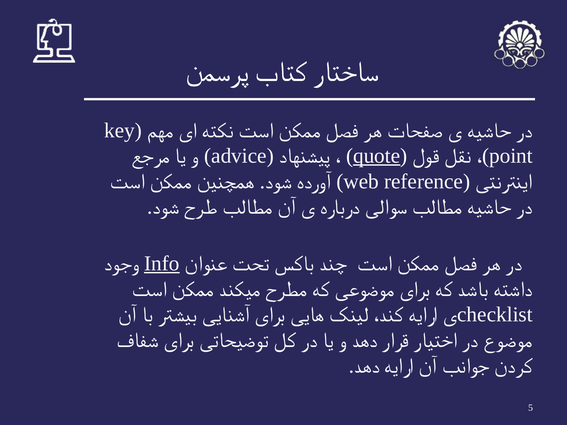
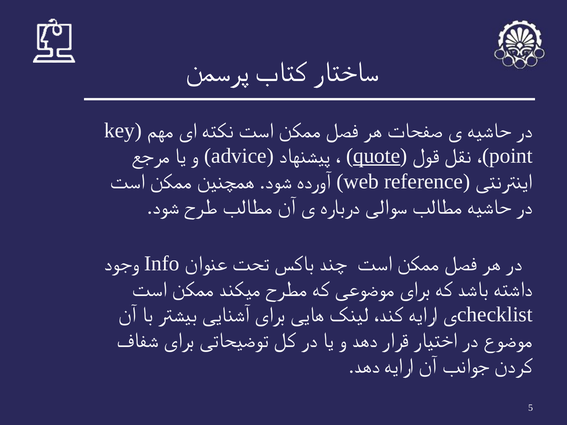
Info underline: present -> none
